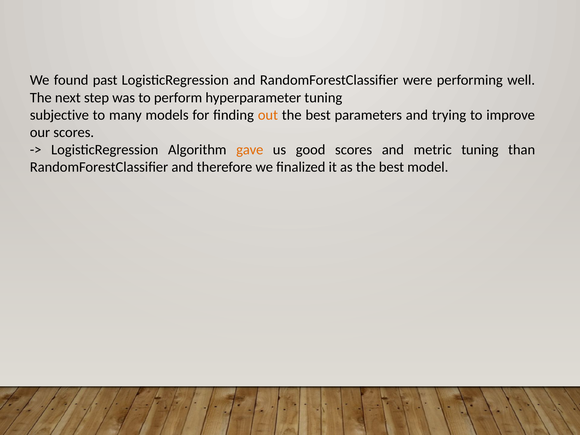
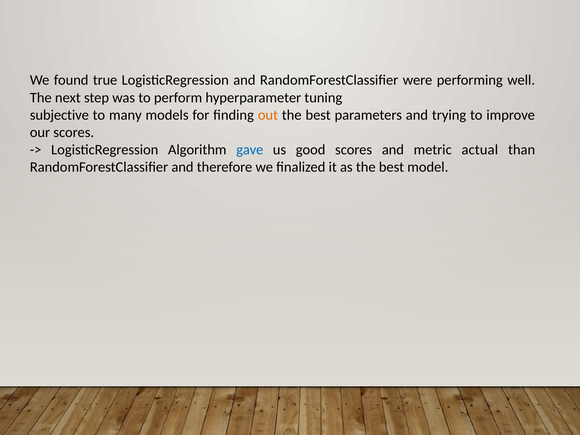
past: past -> true
gave colour: orange -> blue
metric tuning: tuning -> actual
